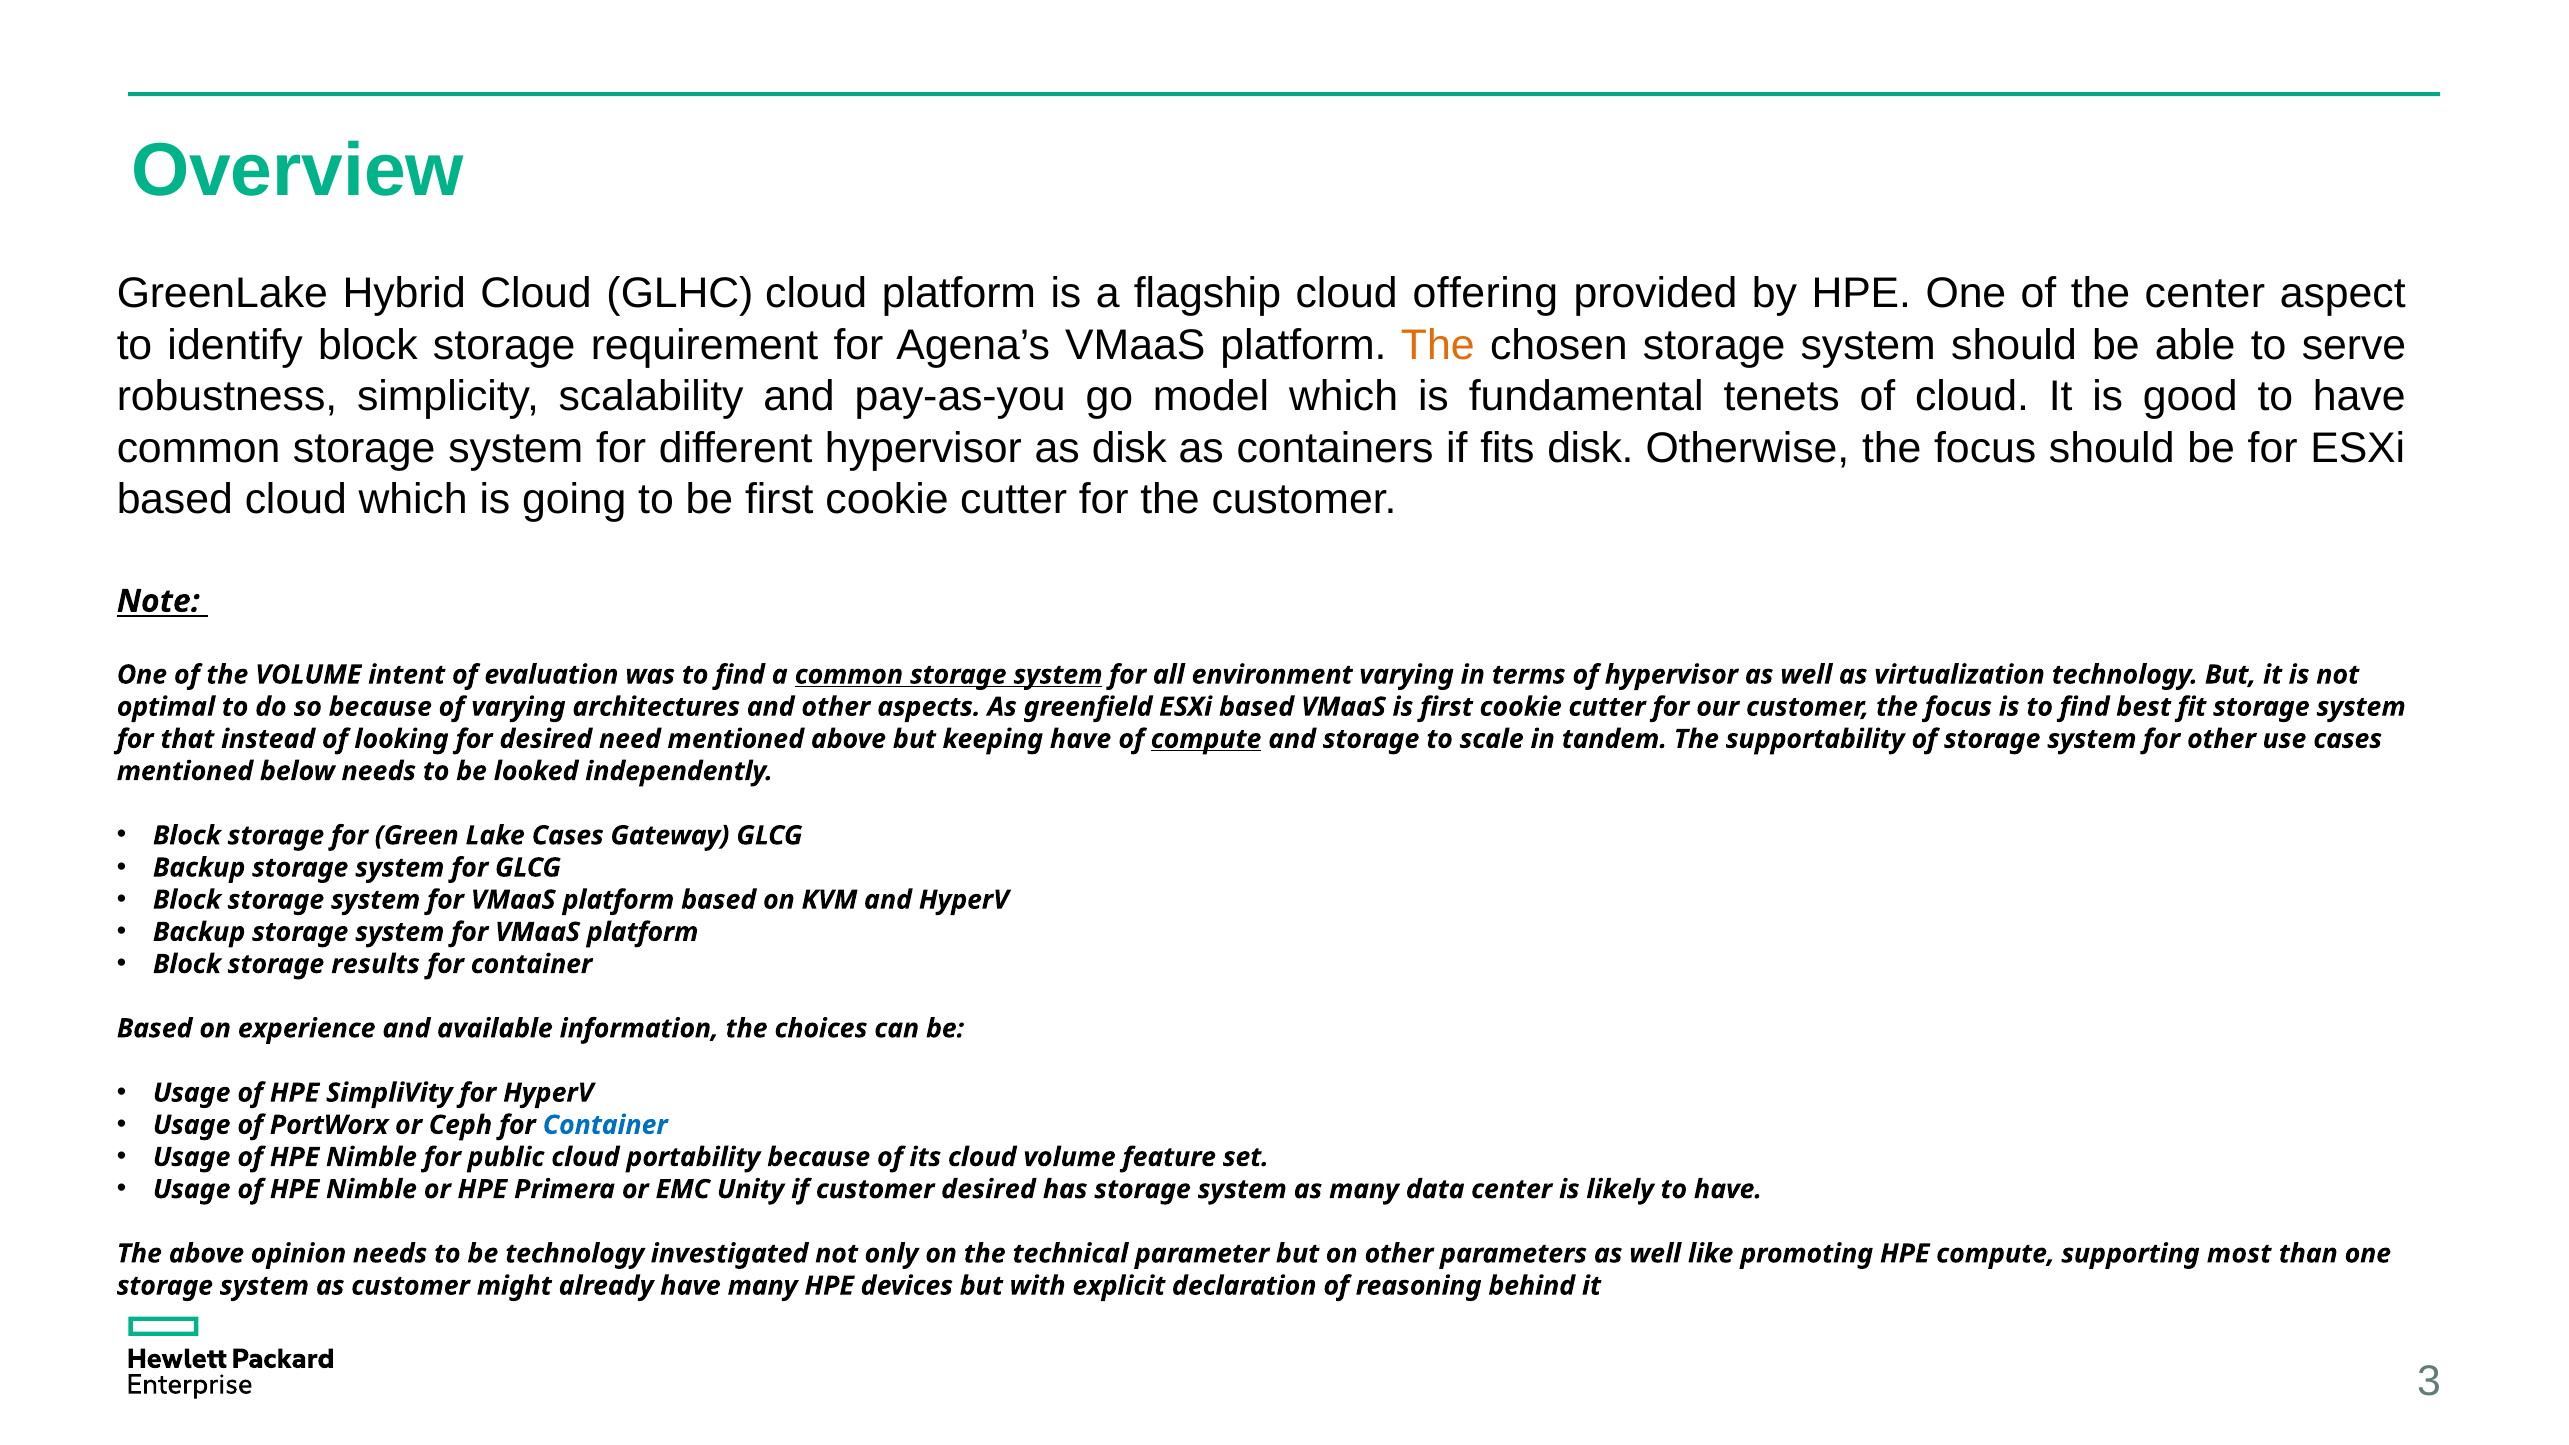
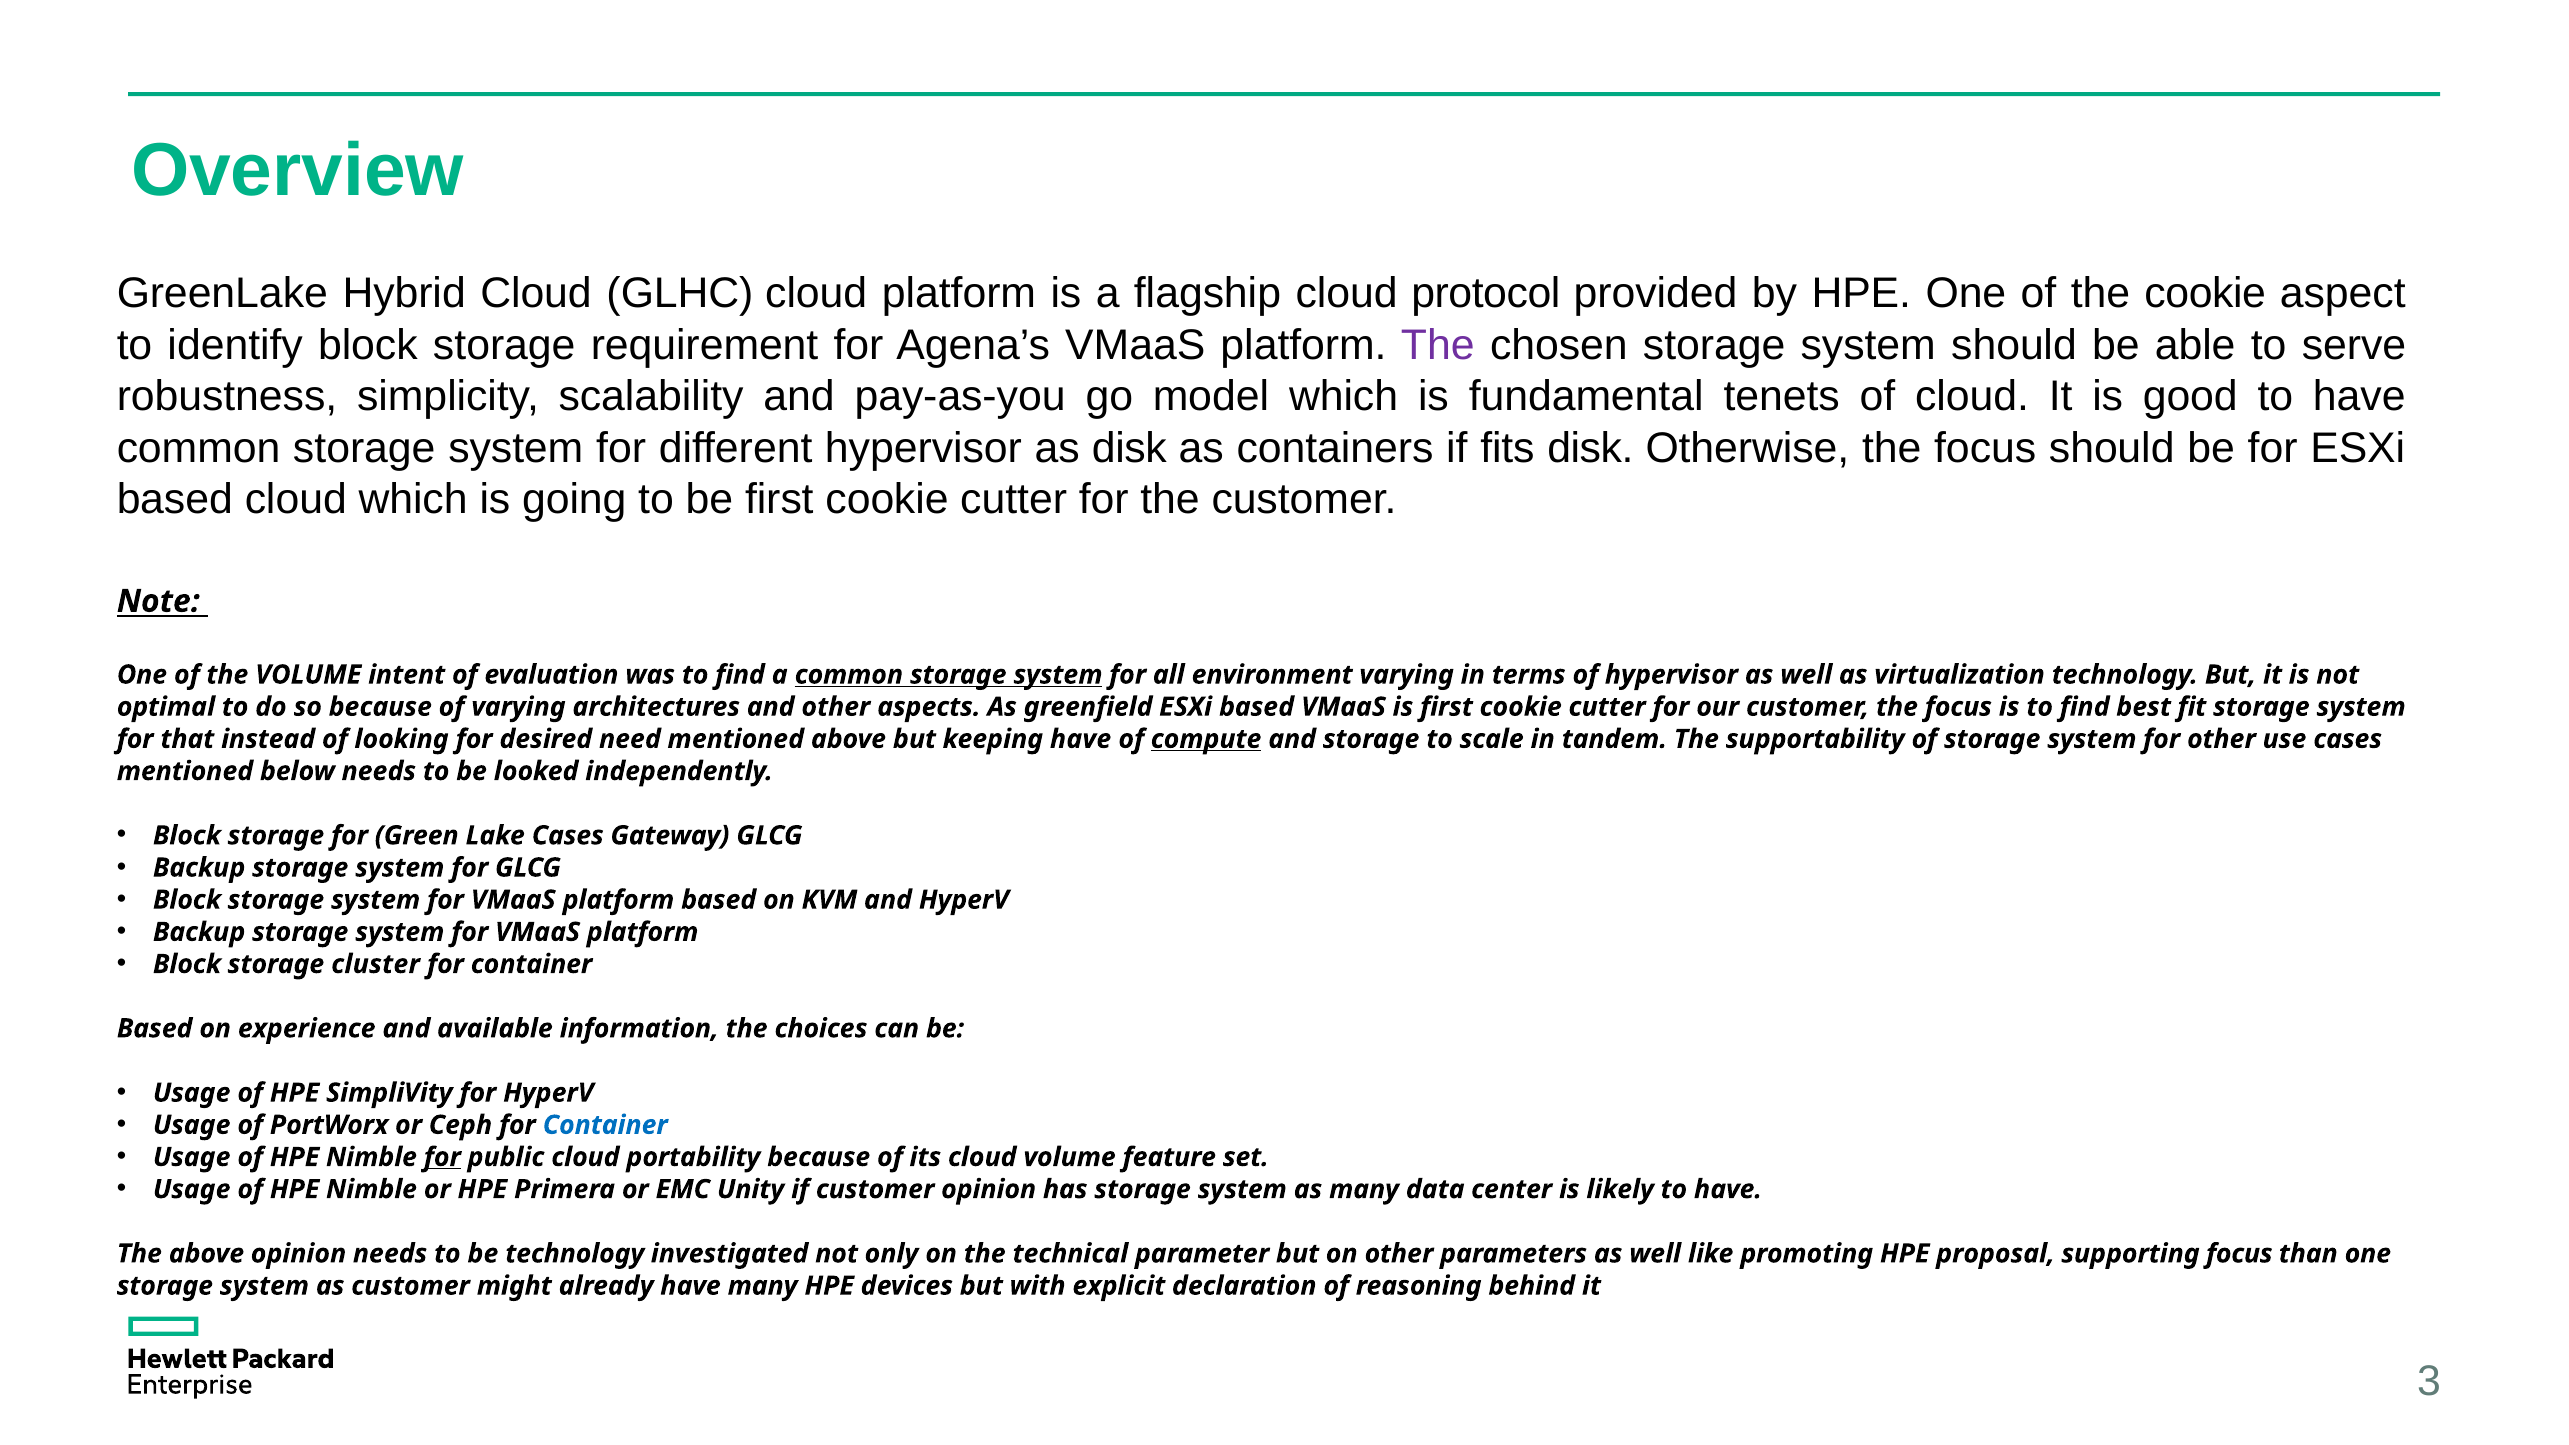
offering: offering -> protocol
the center: center -> cookie
The at (1438, 345) colour: orange -> purple
results: results -> cluster
for at (442, 1157) underline: none -> present
customer desired: desired -> opinion
HPE compute: compute -> proposal
supporting most: most -> focus
